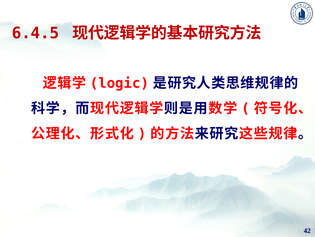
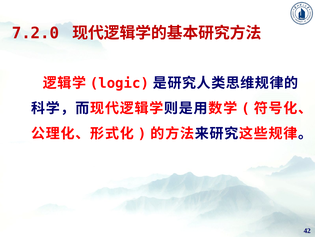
6.4.5: 6.4.5 -> 7.2.0
